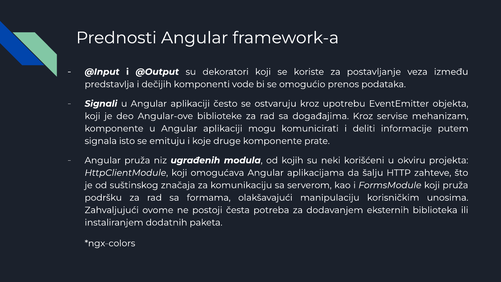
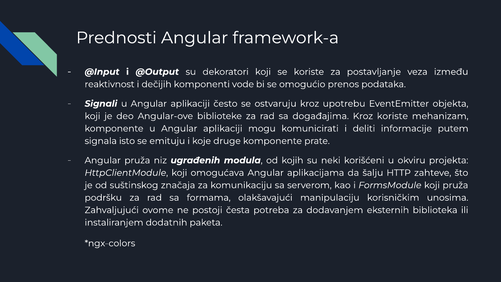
predstavlja: predstavlja -> reaktivnost
Kroz servise: servise -> koriste
